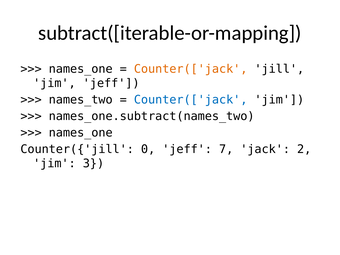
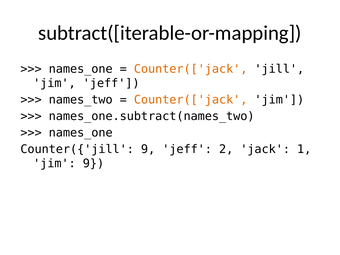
Counter(['jack at (191, 100) colour: blue -> orange
Counter({'jill 0: 0 -> 9
7: 7 -> 2
2: 2 -> 1
jim 3: 3 -> 9
